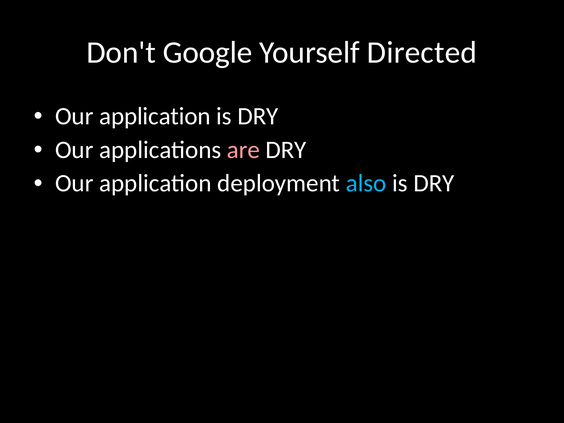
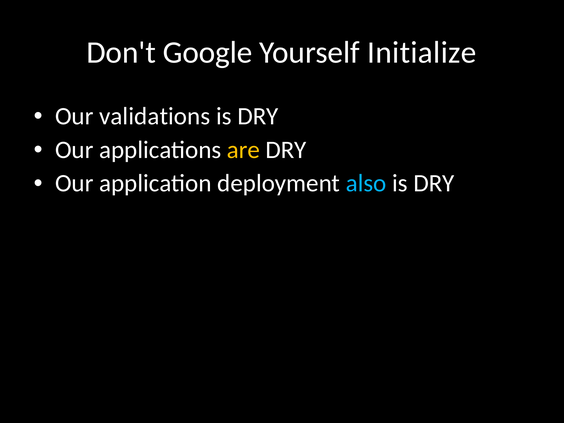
Directed: Directed -> Initialize
application at (155, 116): application -> validations
are colour: pink -> yellow
